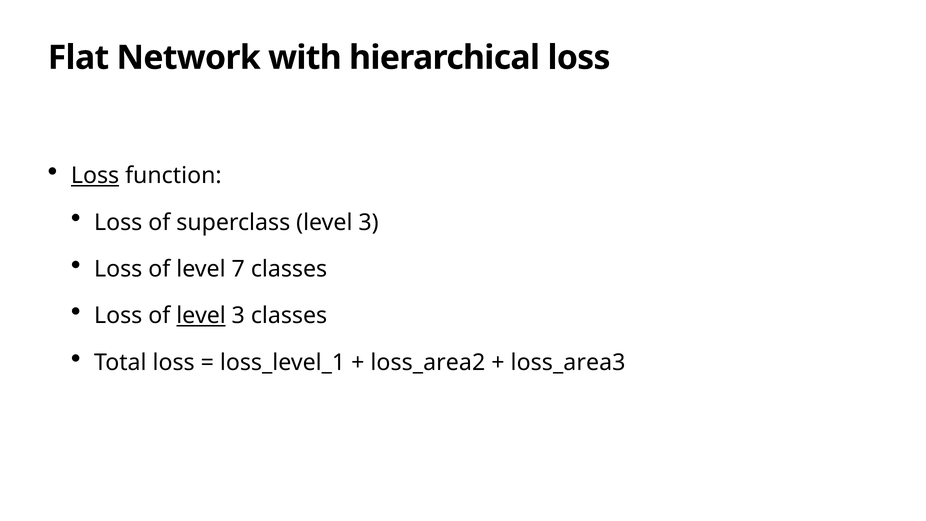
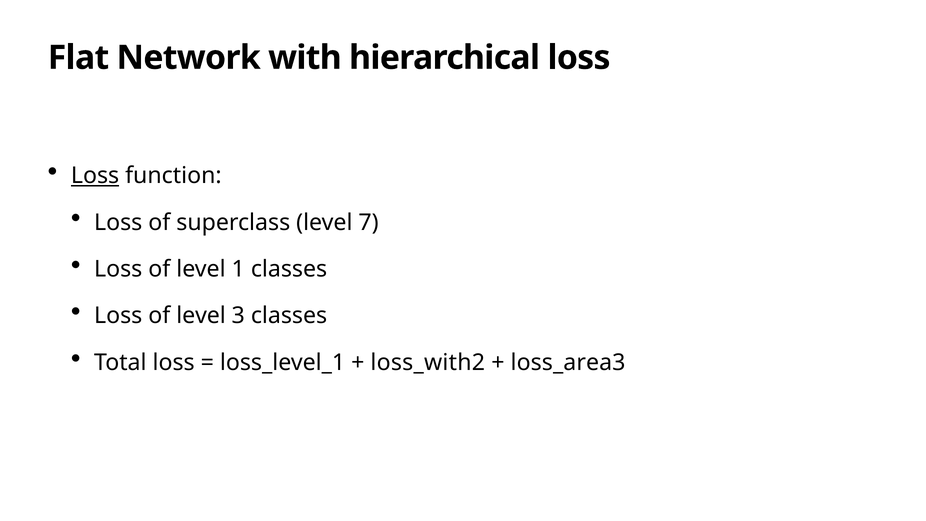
superclass level 3: 3 -> 7
7: 7 -> 1
level at (201, 316) underline: present -> none
loss_area2: loss_area2 -> loss_with2
